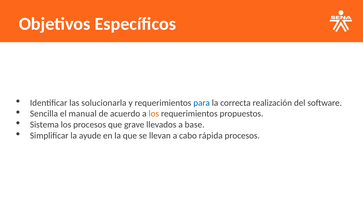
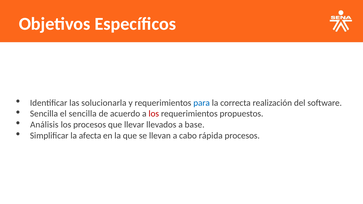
el manual: manual -> sencilla
los at (154, 114) colour: orange -> red
Sistema: Sistema -> Análisis
grave: grave -> llevar
ayude: ayude -> afecta
